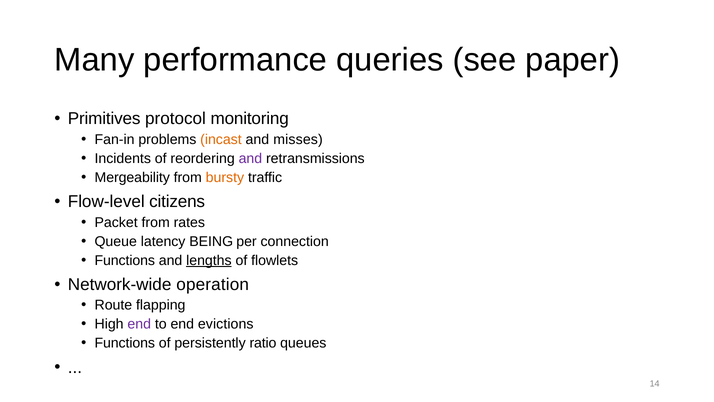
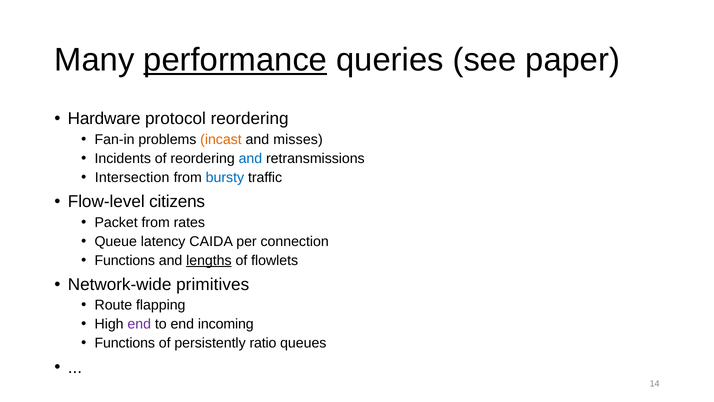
performance underline: none -> present
Primitives: Primitives -> Hardware
protocol monitoring: monitoring -> reordering
and at (250, 158) colour: purple -> blue
Mergeability: Mergeability -> Intersection
bursty colour: orange -> blue
BEING: BEING -> CAIDA
operation: operation -> primitives
evictions: evictions -> incoming
